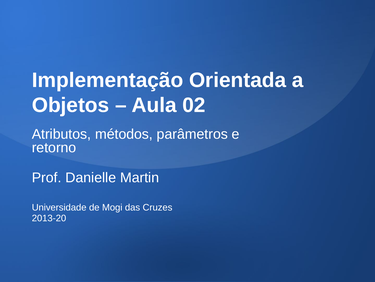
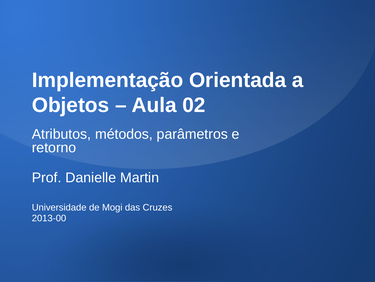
2013-20: 2013-20 -> 2013-00
